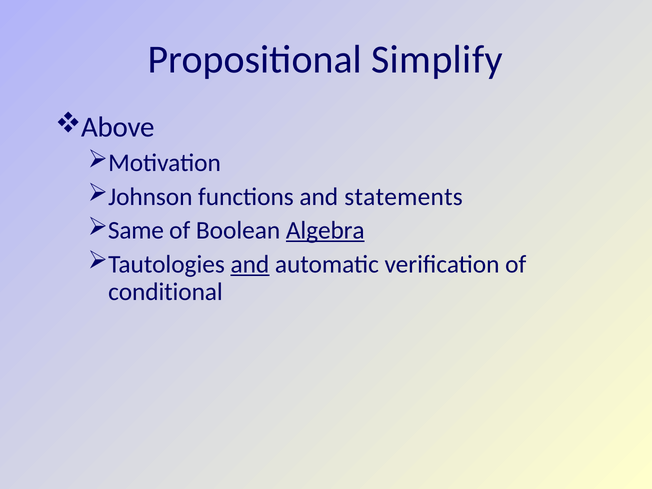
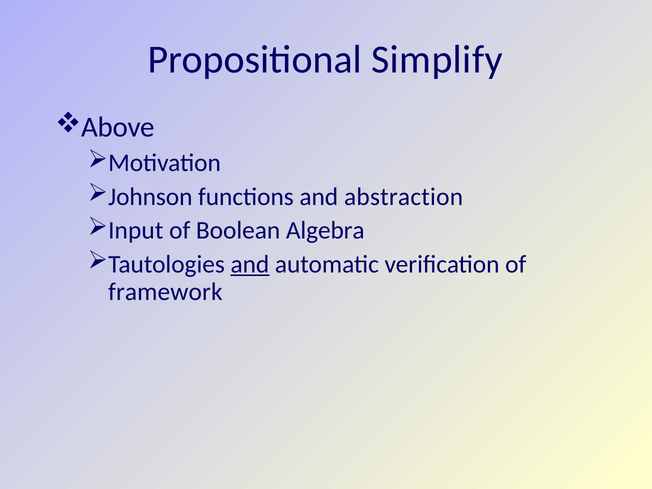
statements: statements -> abstraction
Same: Same -> Input
Algebra underline: present -> none
conditional: conditional -> framework
